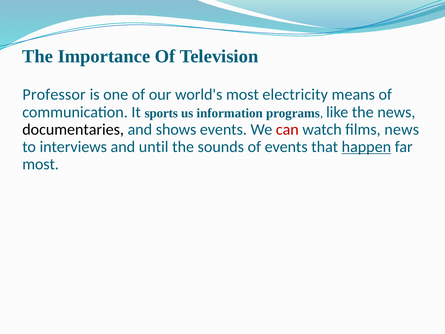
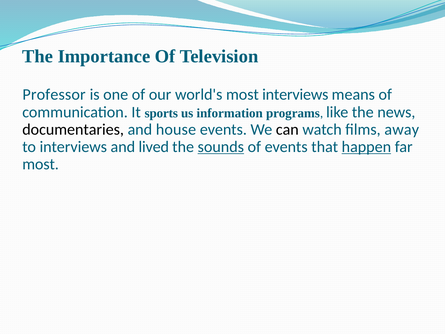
most electricity: electricity -> interviews
shows: shows -> house
can colour: red -> black
films news: news -> away
until: until -> lived
sounds underline: none -> present
